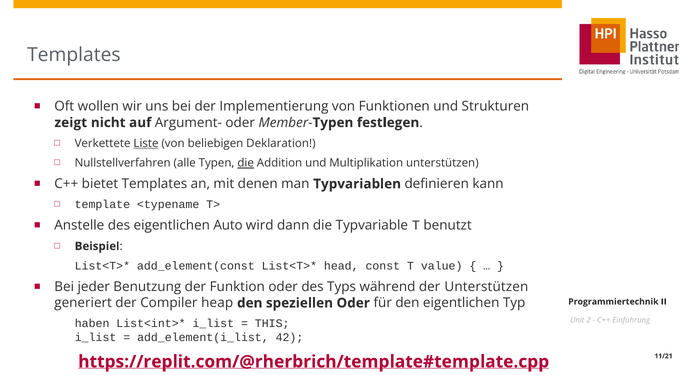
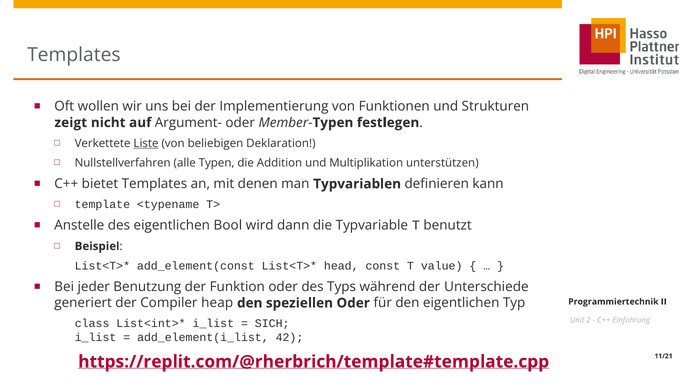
die at (246, 163) underline: present -> none
Auto: Auto -> Bool
der Unterstützen: Unterstützen -> Unterschiede
haben: haben -> class
THIS: THIS -> SICH
